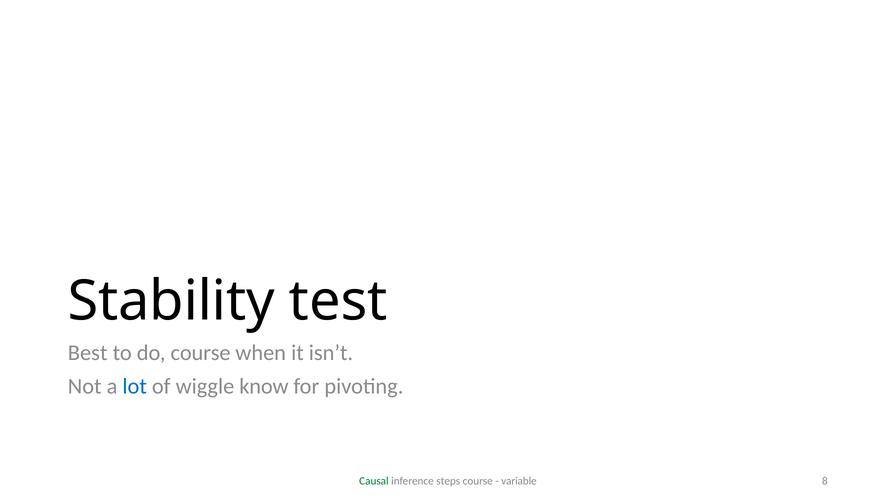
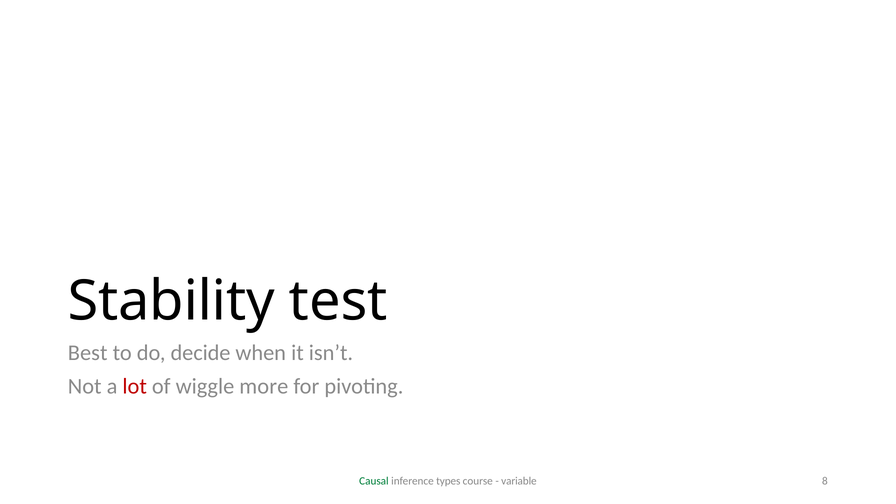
do course: course -> decide
lot colour: blue -> red
know: know -> more
steps: steps -> types
